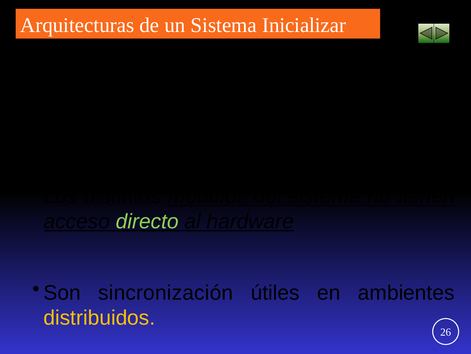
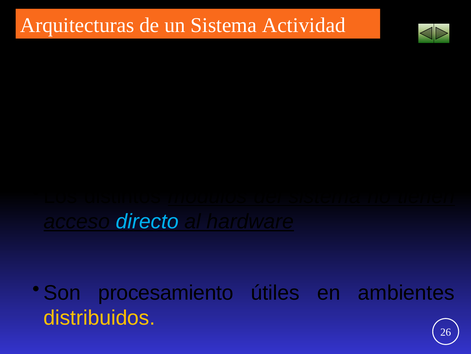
Inicializar: Inicializar -> Actividad
directo colour: light green -> light blue
sincronización: sincronización -> procesamiento
